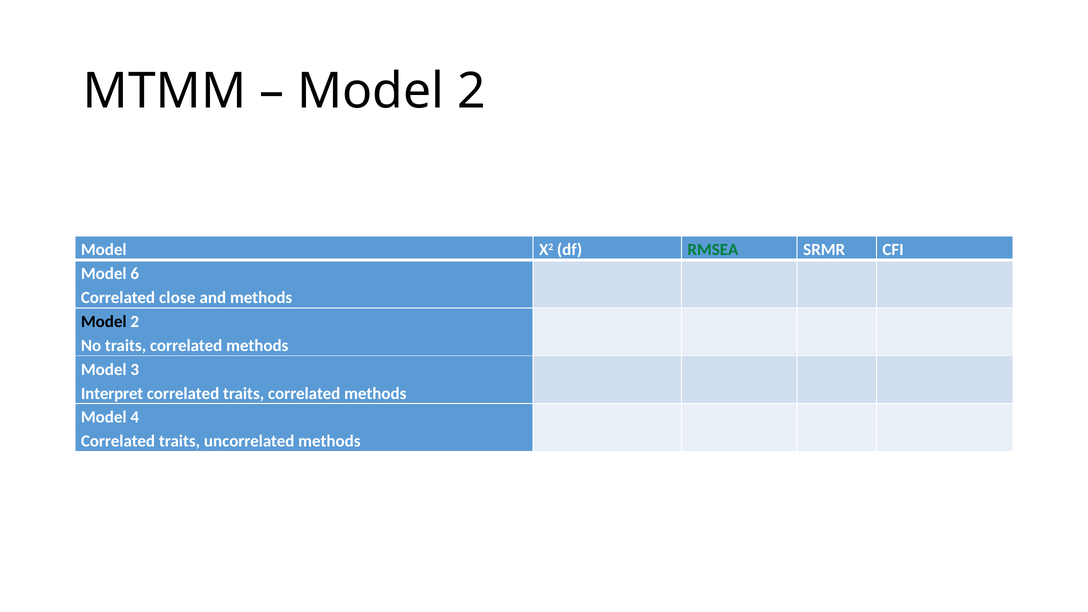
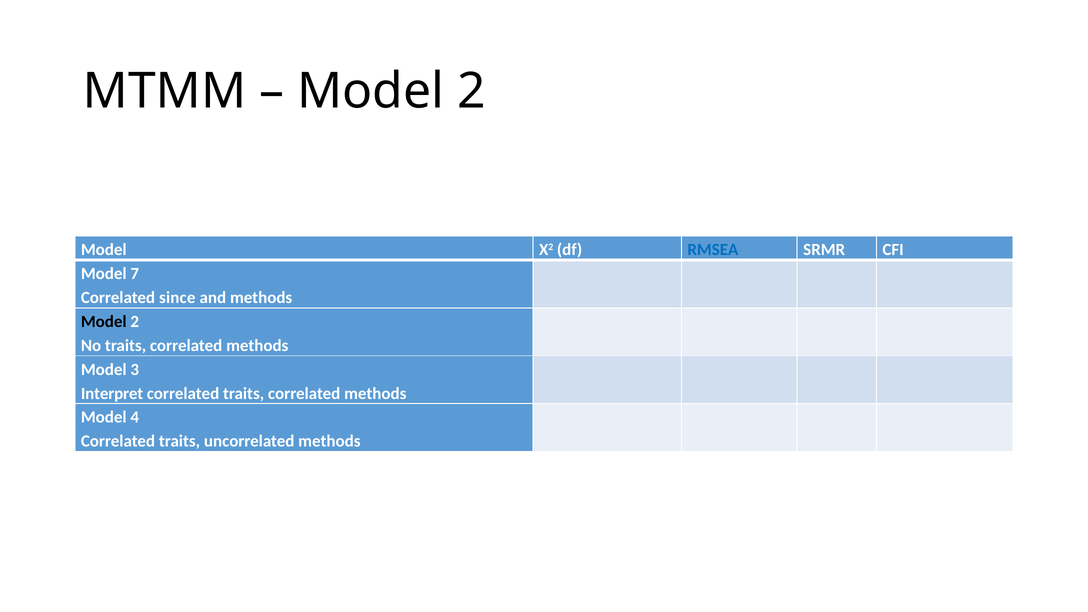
RMSEA colour: green -> blue
6: 6 -> 7
close: close -> since
